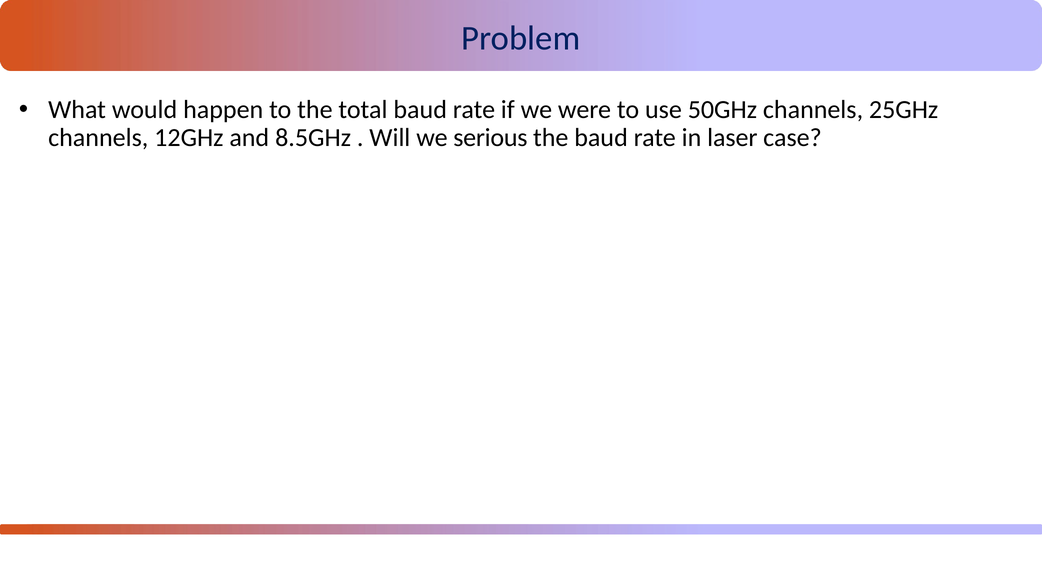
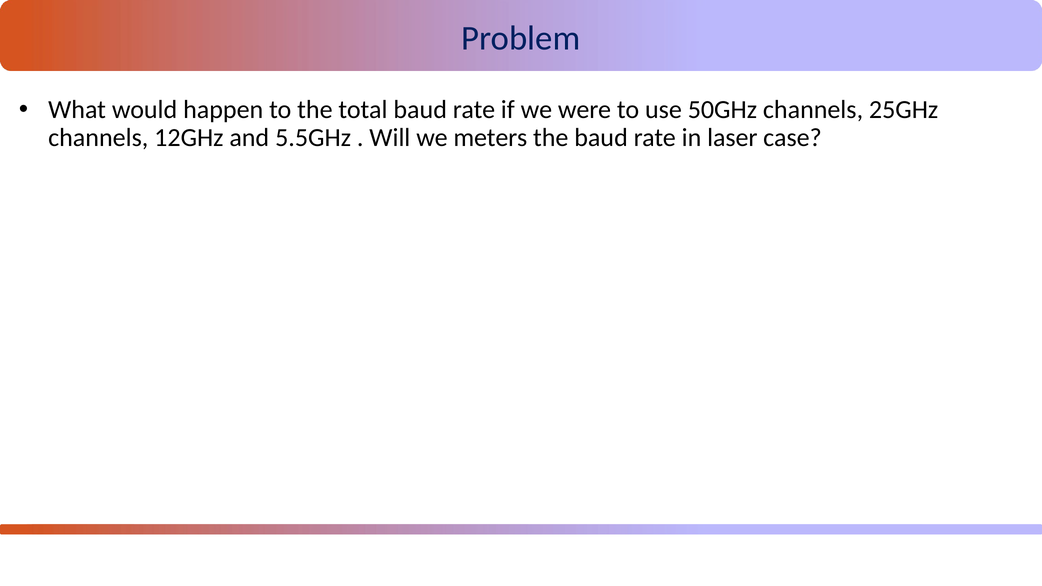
8.5GHz: 8.5GHz -> 5.5GHz
serious: serious -> meters
